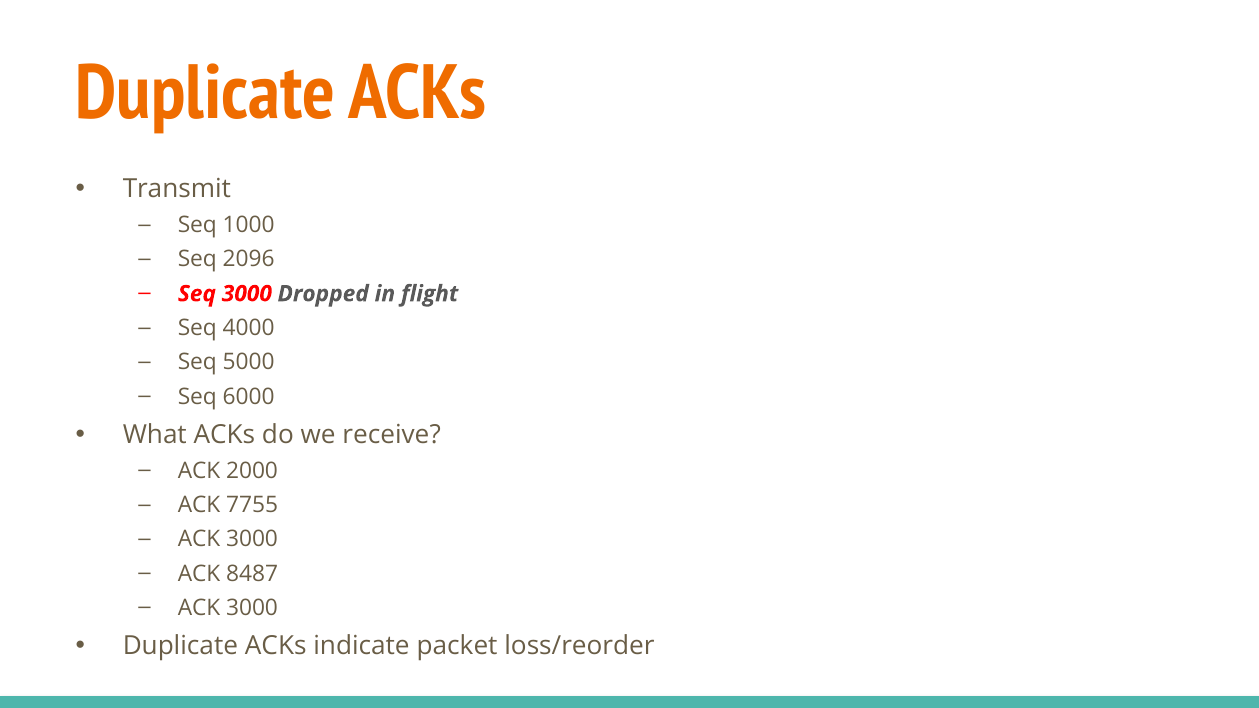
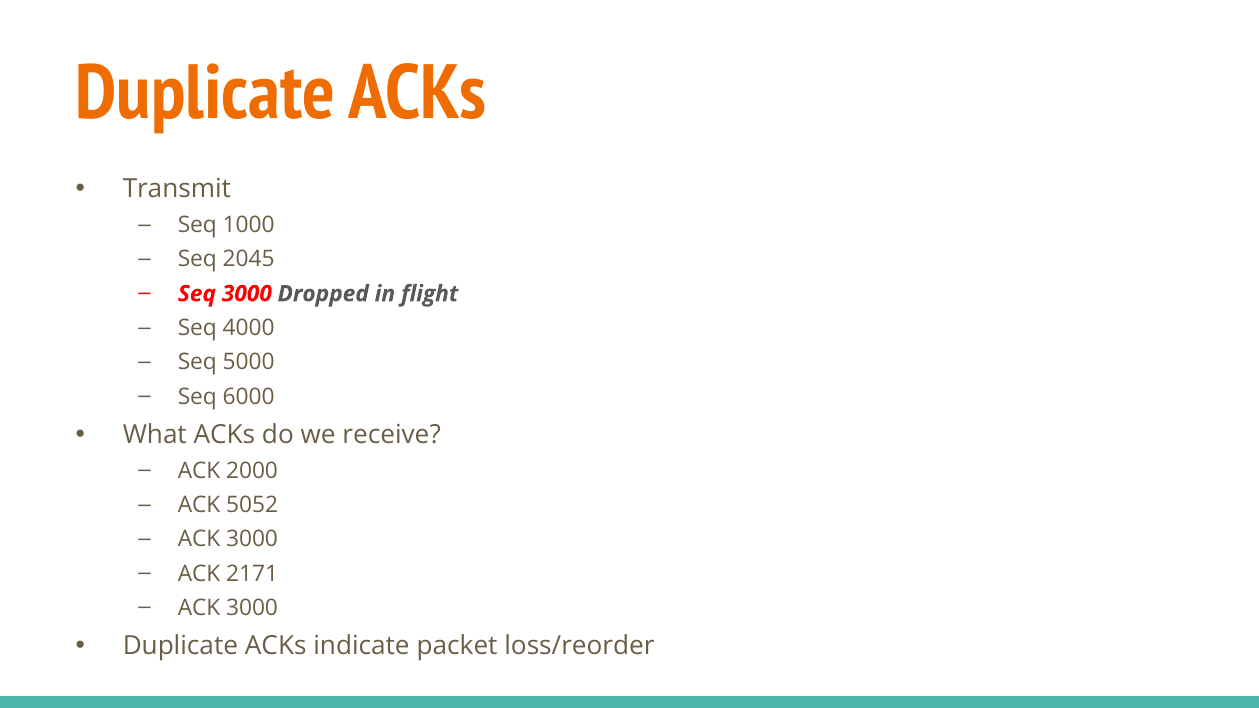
2096: 2096 -> 2045
7755: 7755 -> 5052
8487: 8487 -> 2171
